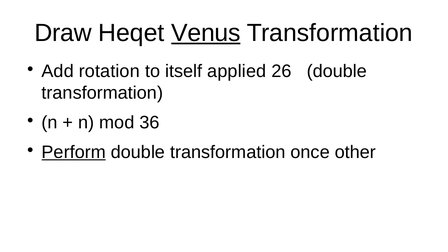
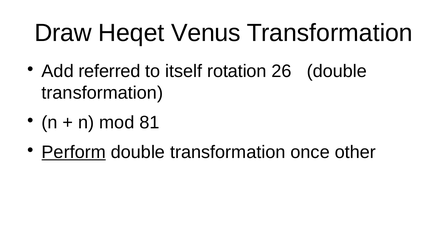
Venus underline: present -> none
rotation: rotation -> referred
applied: applied -> rotation
36: 36 -> 81
